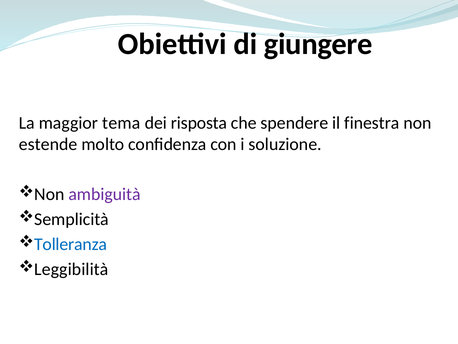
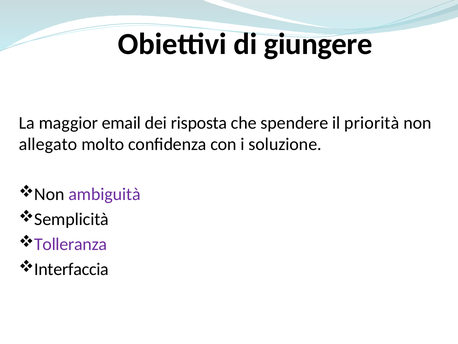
tema: tema -> email
finestra: finestra -> priorità
estende: estende -> allegato
Tolleranza colour: blue -> purple
Leggibilità: Leggibilità -> Interfaccia
